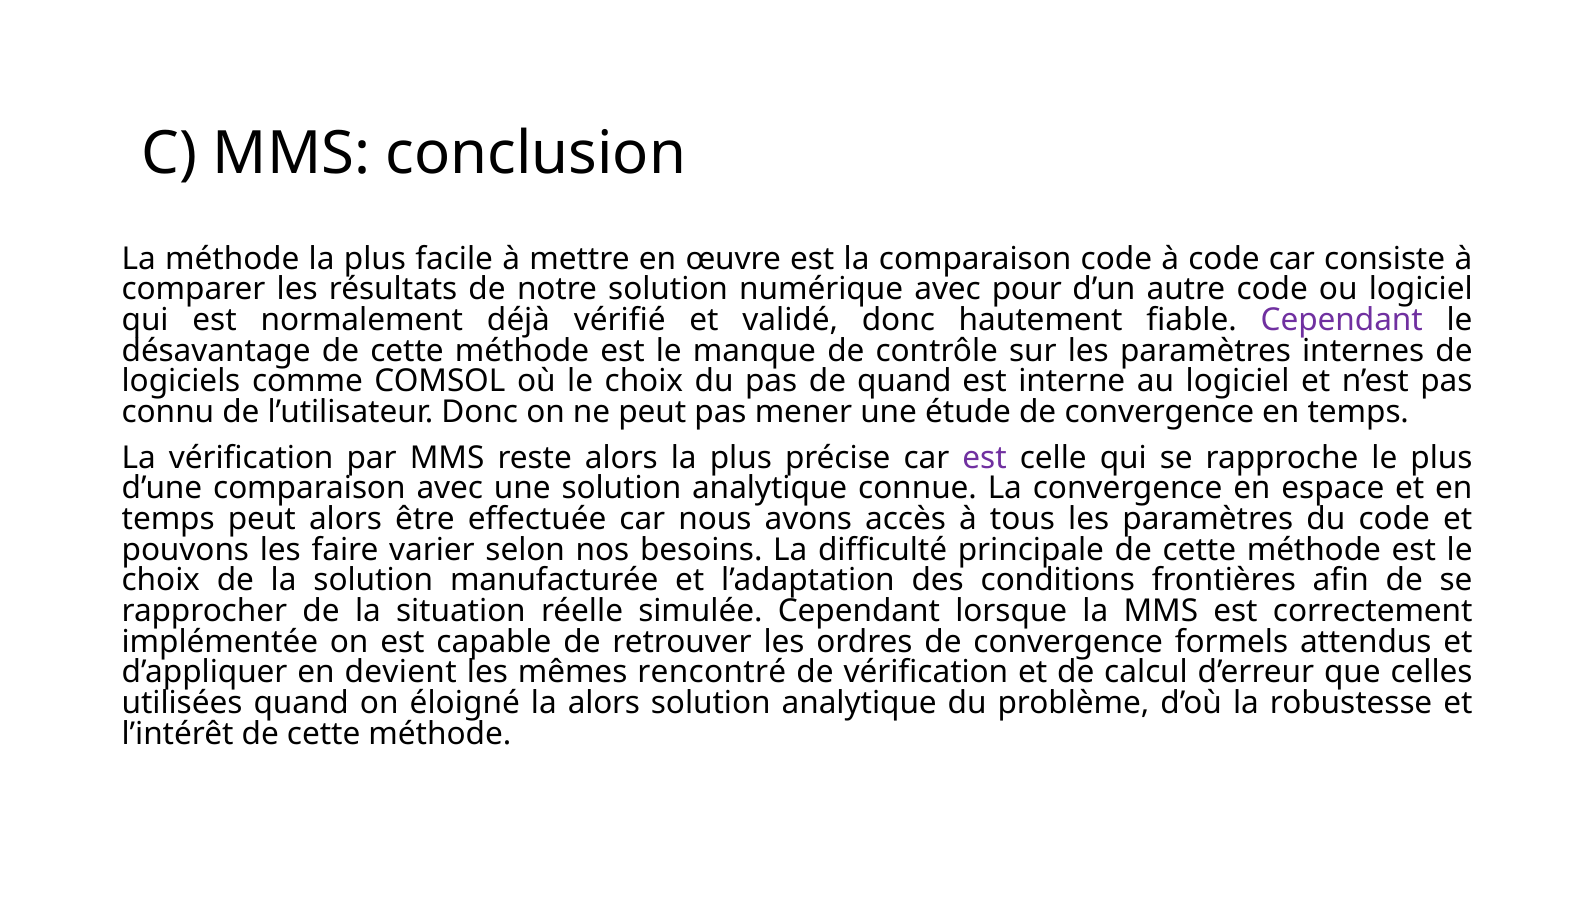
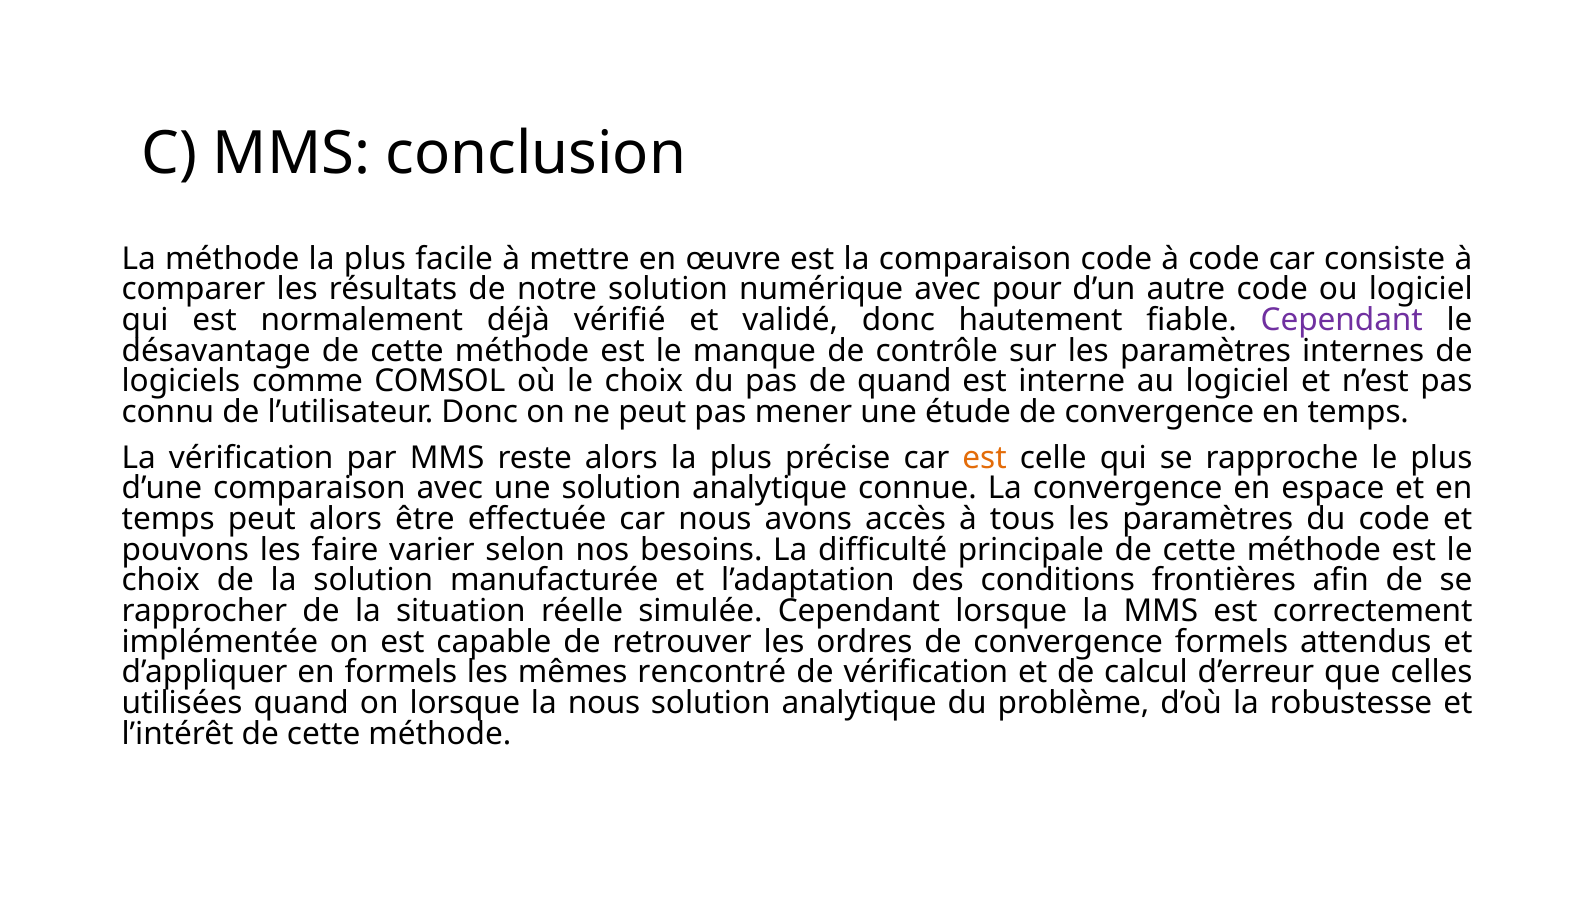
est at (985, 458) colour: purple -> orange
en devient: devient -> formels
on éloigné: éloigné -> lorsque
la alors: alors -> nous
